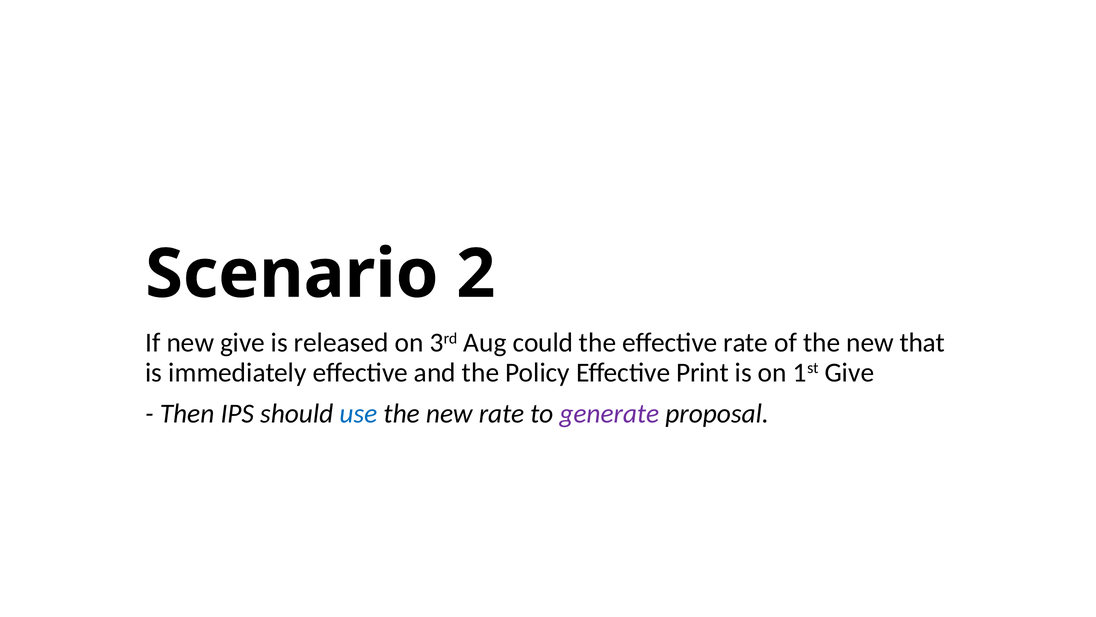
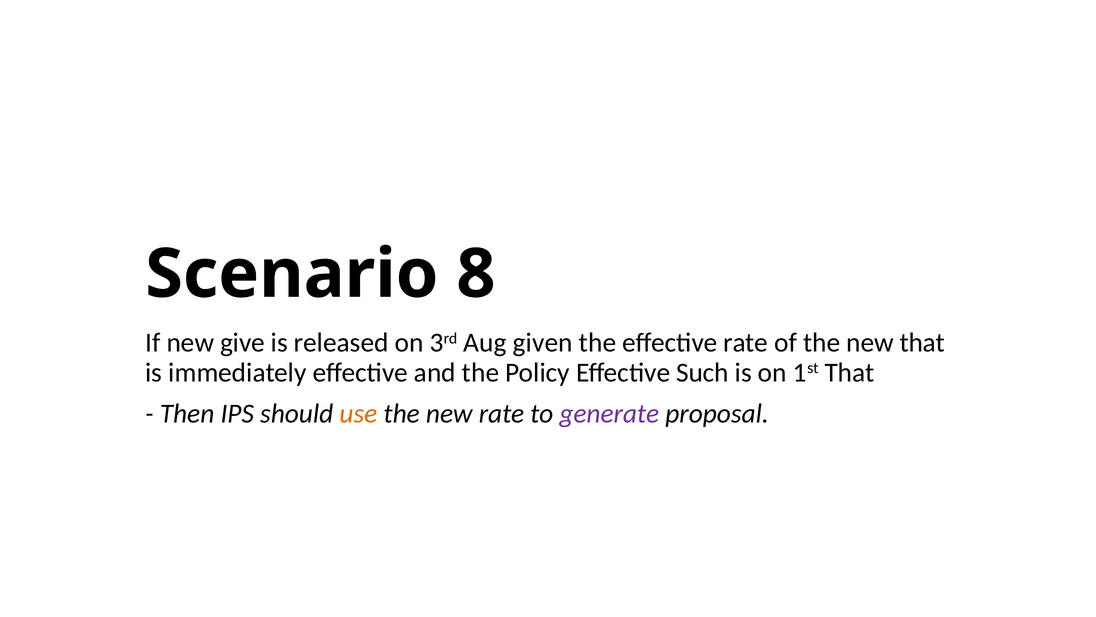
2: 2 -> 8
could: could -> given
Print: Print -> Such
1st Give: Give -> That
use colour: blue -> orange
